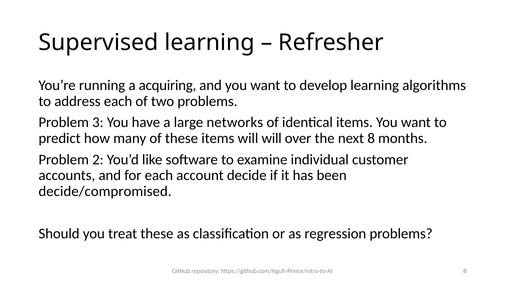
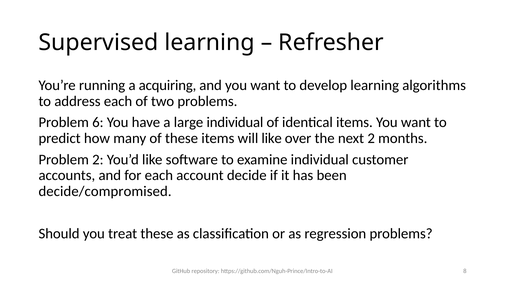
3: 3 -> 6
large networks: networks -> individual
will will: will -> like
next 8: 8 -> 2
